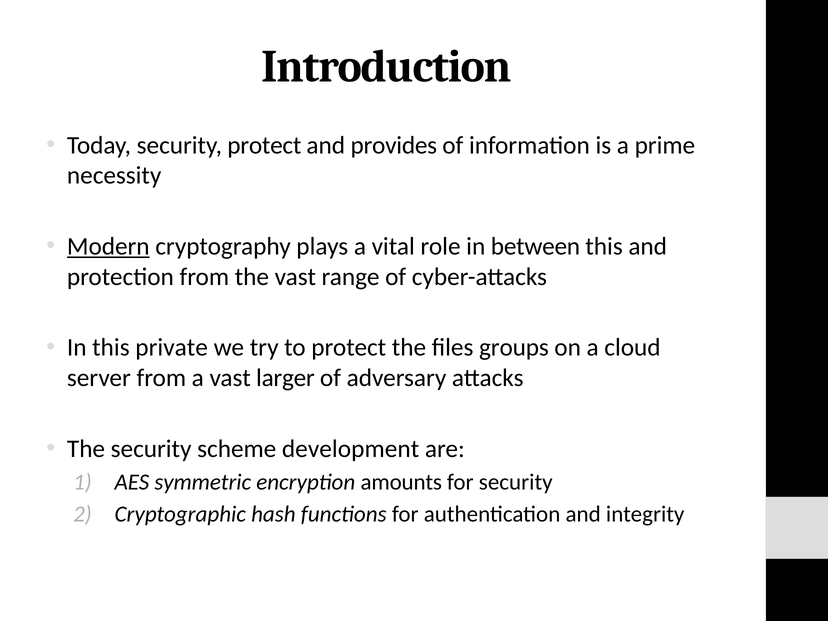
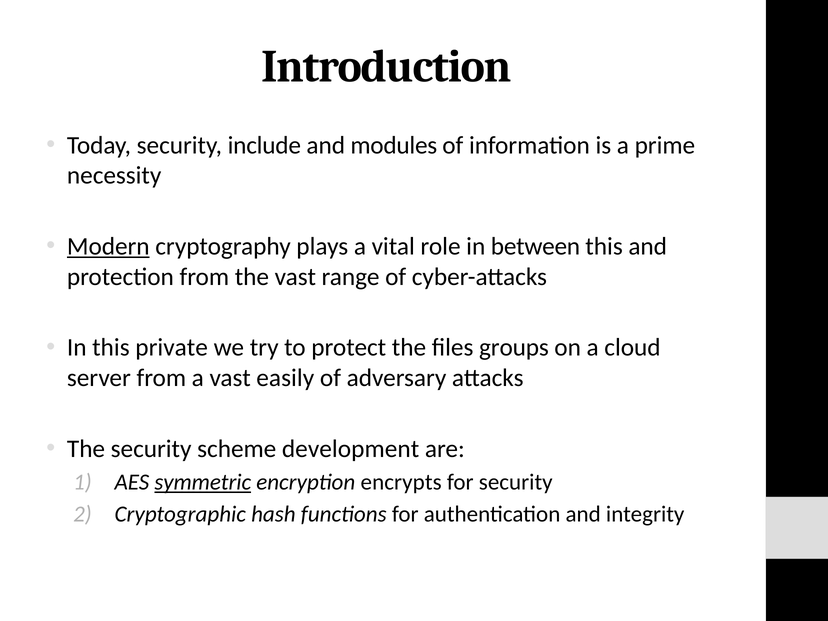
security protect: protect -> include
provides: provides -> modules
larger: larger -> easily
symmetric underline: none -> present
amounts: amounts -> encrypts
